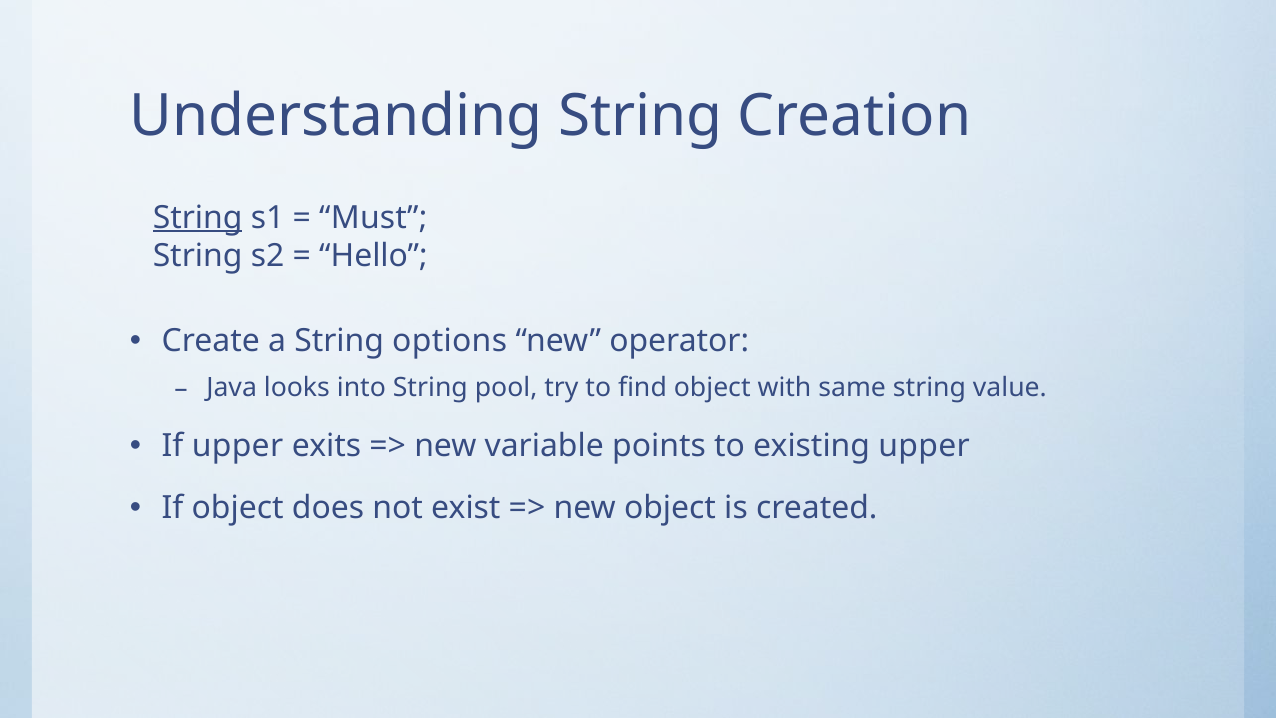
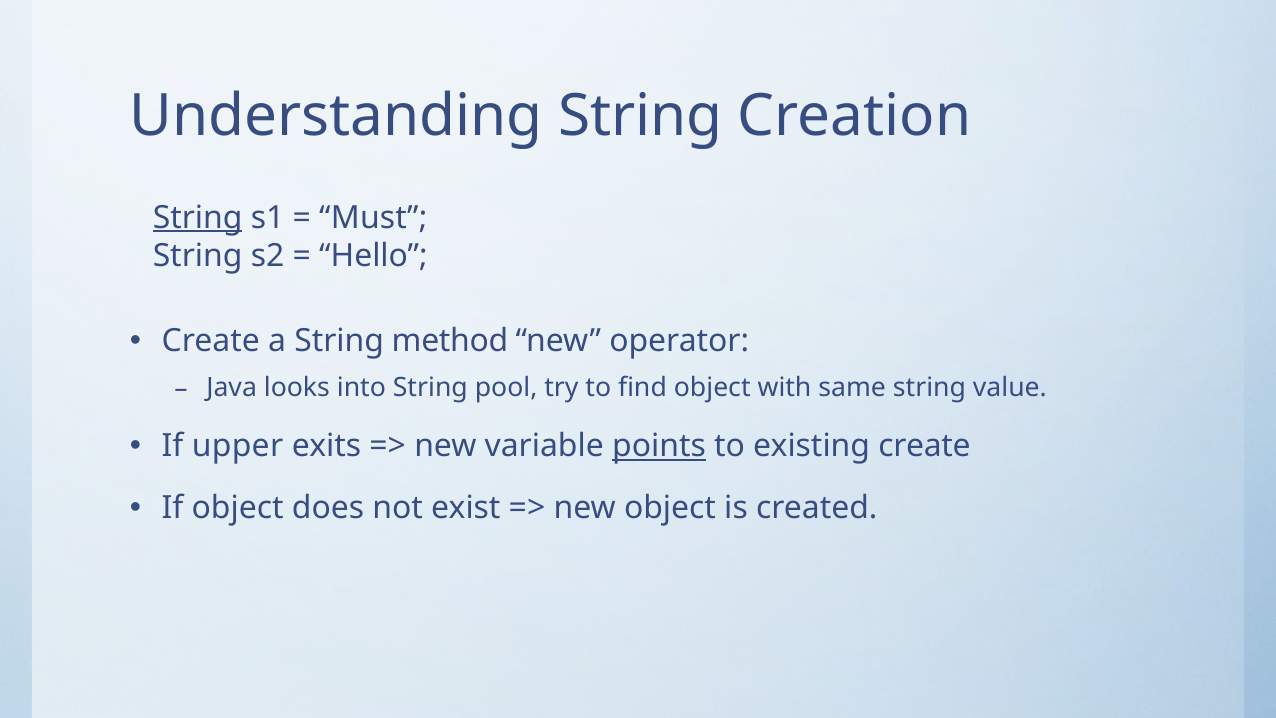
options: options -> method
points underline: none -> present
existing upper: upper -> create
